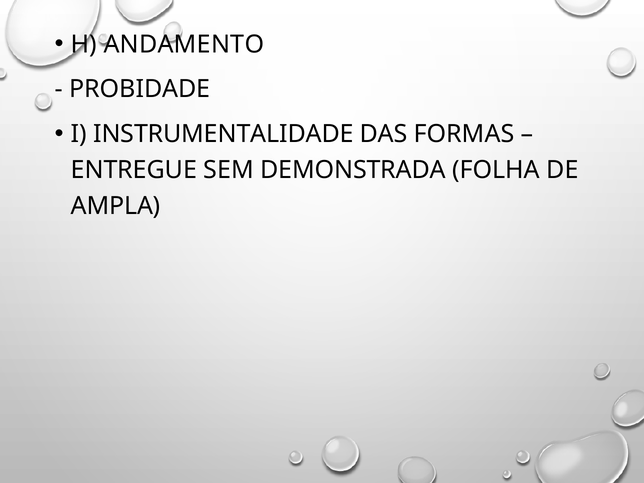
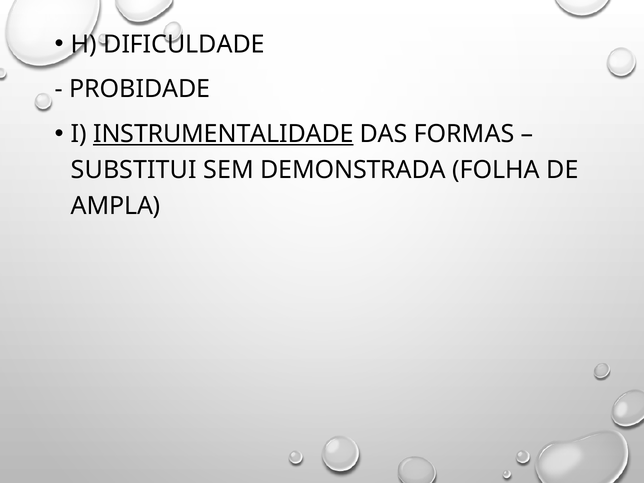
ANDAMENTO: ANDAMENTO -> DIFICULDADE
INSTRUMENTALIDADE underline: none -> present
ENTREGUE: ENTREGUE -> SUBSTITUI
